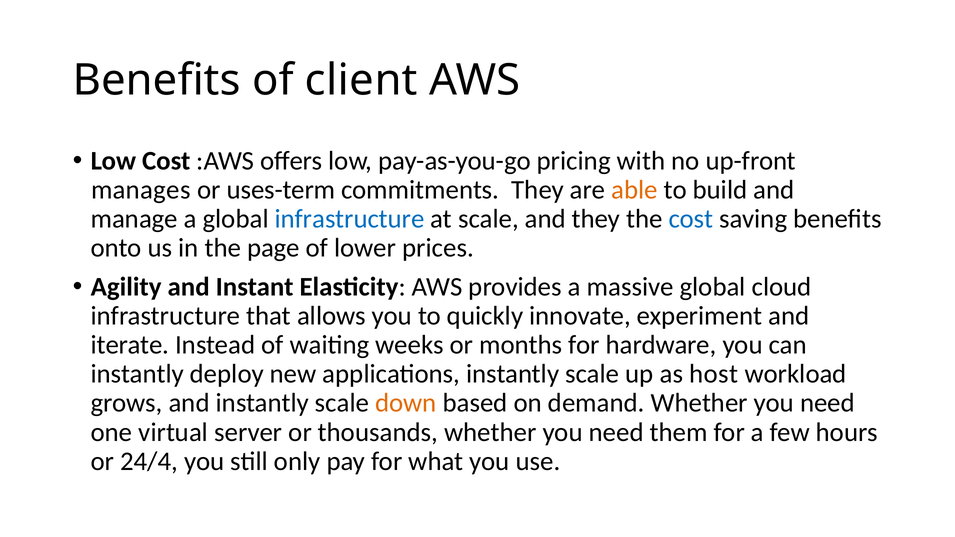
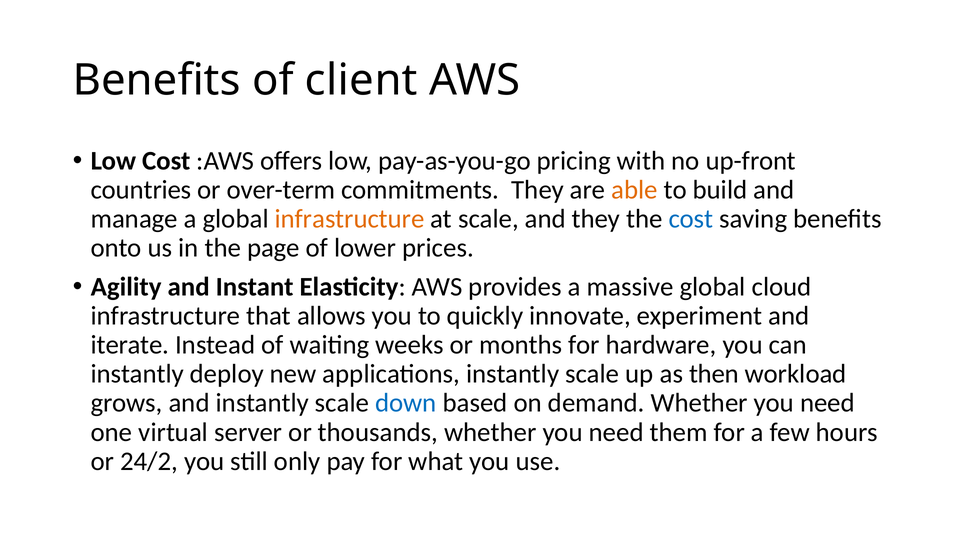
manages: manages -> countries
uses-term: uses-term -> over-term
infrastructure at (350, 219) colour: blue -> orange
host: host -> then
down colour: orange -> blue
24/4: 24/4 -> 24/2
